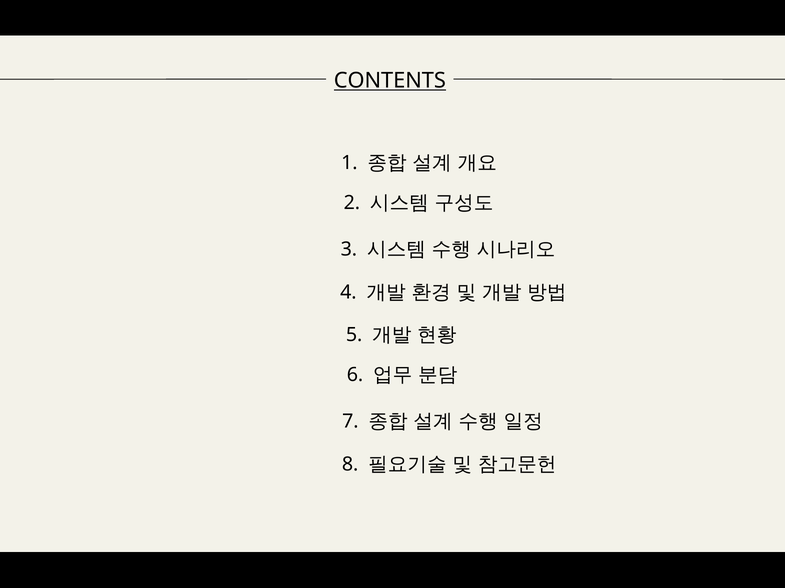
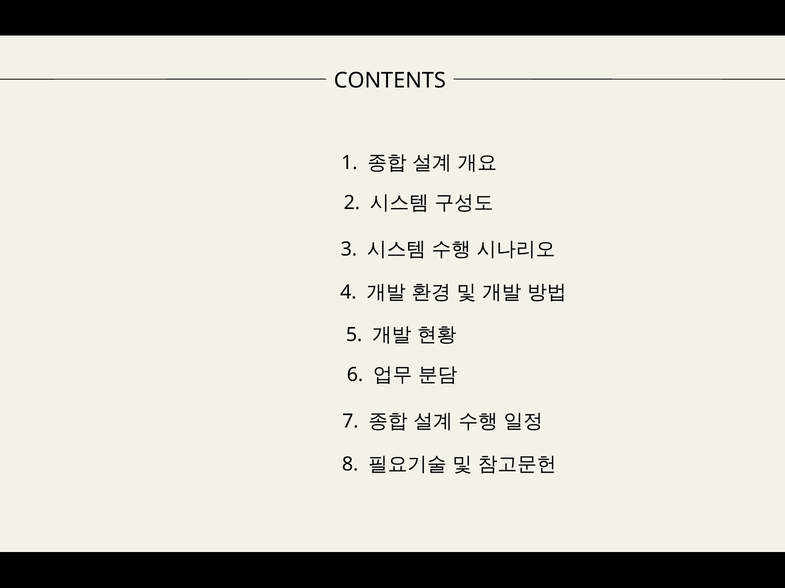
CONTENTS underline: present -> none
